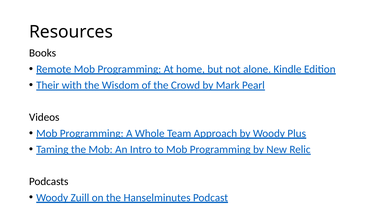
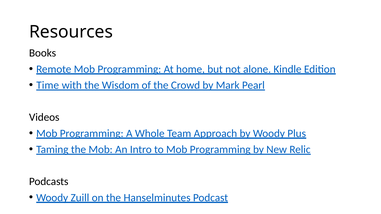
Their: Their -> Time
